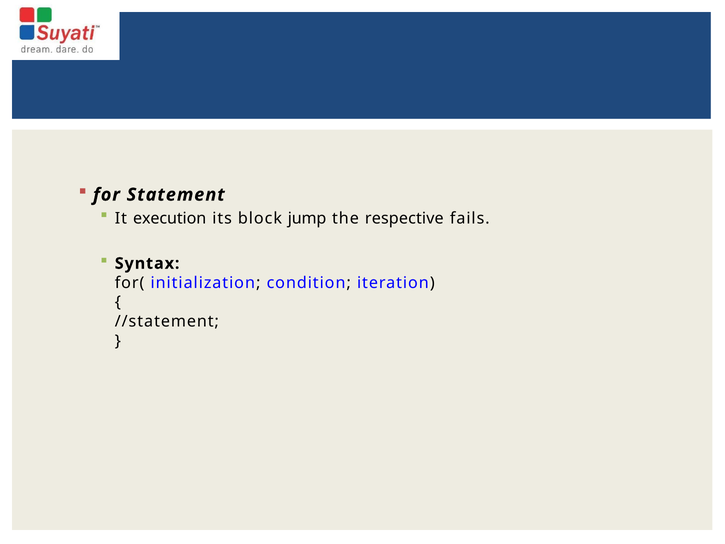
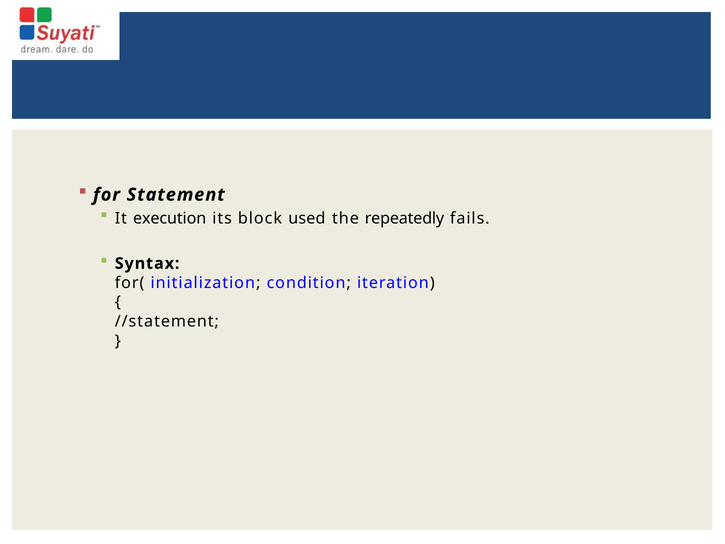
jump: jump -> used
respective: respective -> repeatedly
